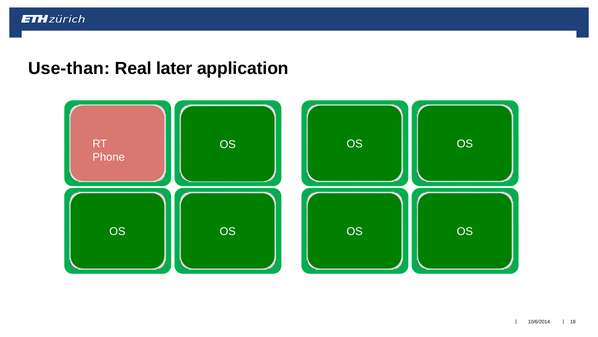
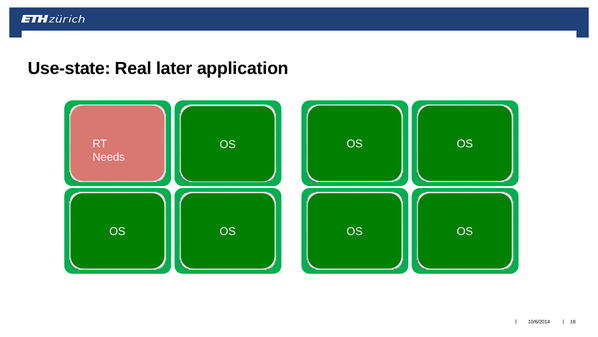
Use-than: Use-than -> Use-state
Phone: Phone -> Needs
